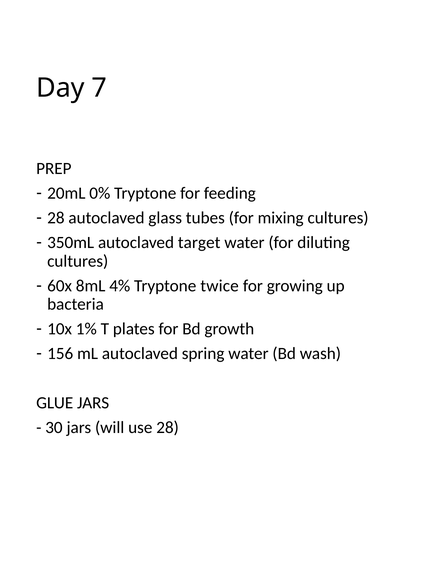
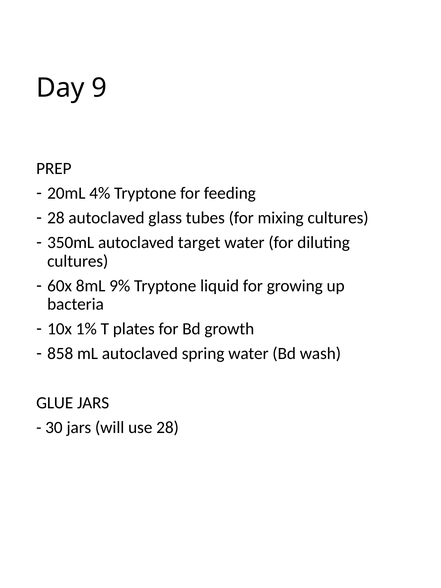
7: 7 -> 9
0%: 0% -> 4%
4%: 4% -> 9%
twice: twice -> liquid
156: 156 -> 858
